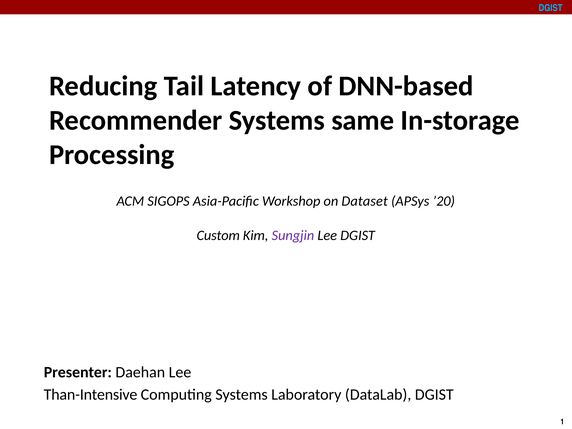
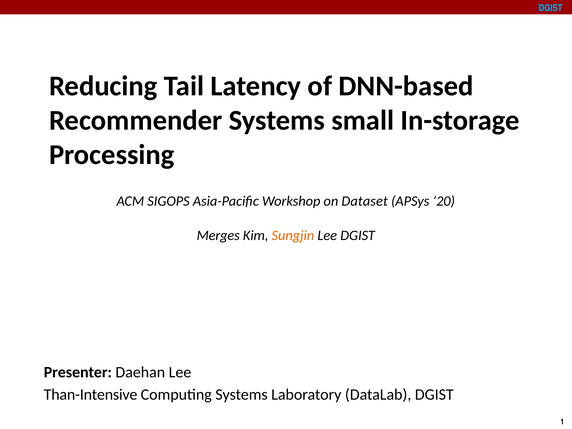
same: same -> small
Custom: Custom -> Merges
Sungjin colour: purple -> orange
